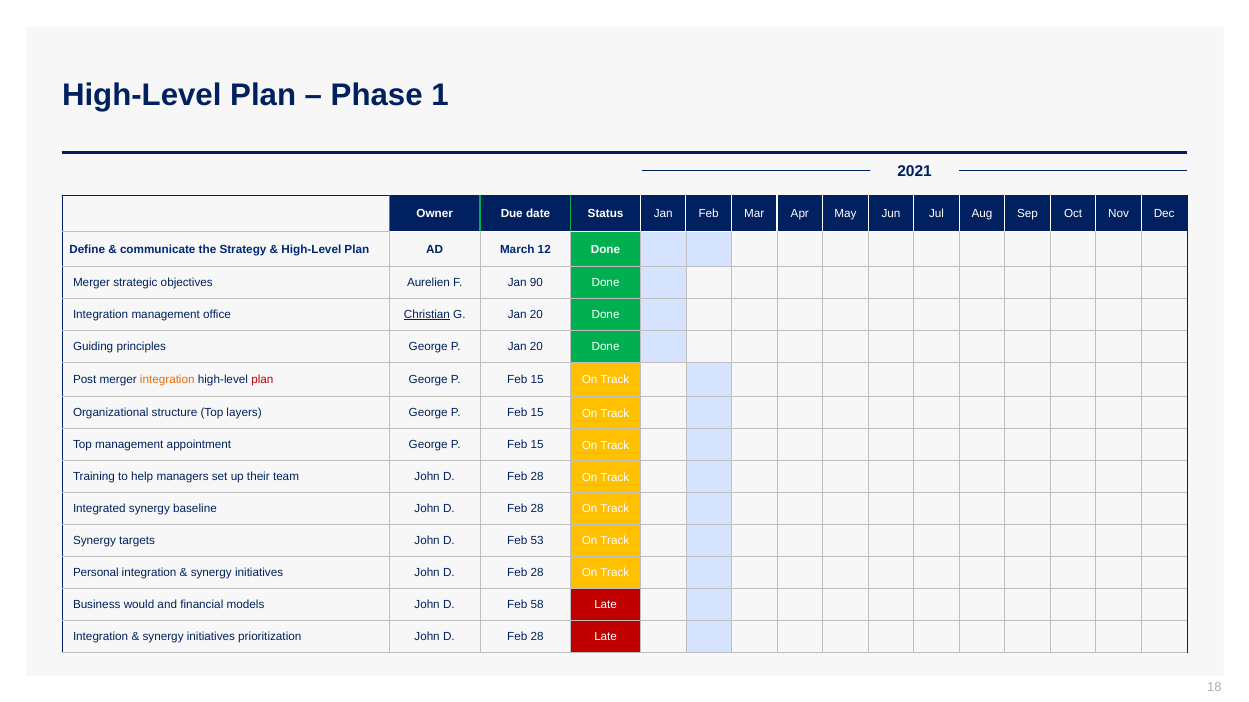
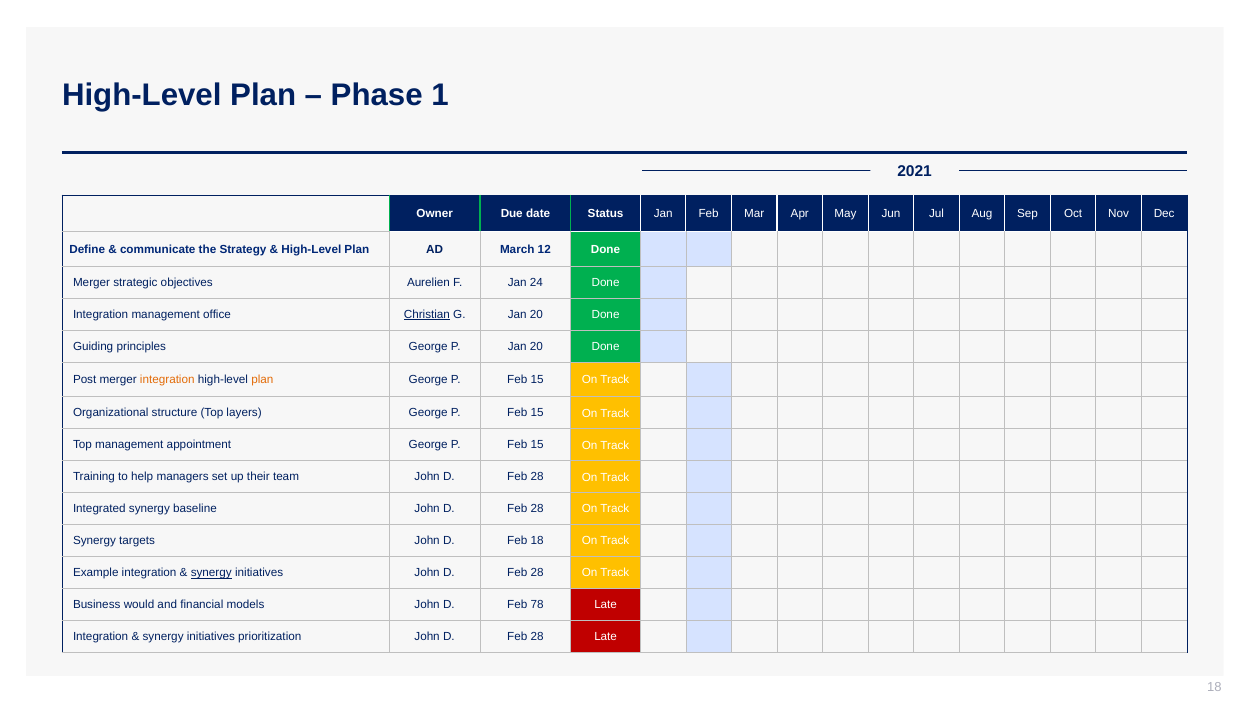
90: 90 -> 24
plan at (262, 380) colour: red -> orange
Feb 53: 53 -> 18
Personal: Personal -> Example
synergy at (211, 573) underline: none -> present
58: 58 -> 78
